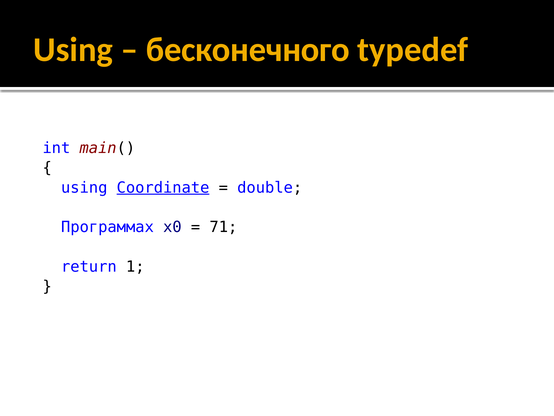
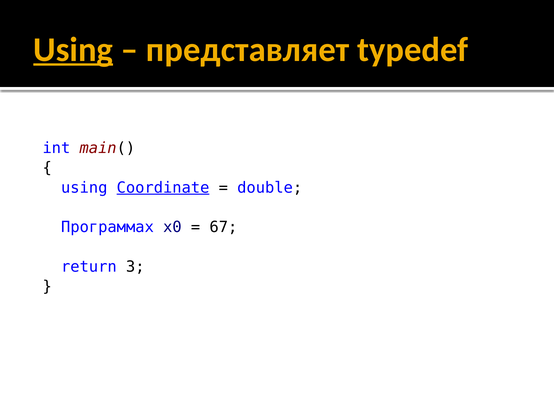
Using at (73, 50) underline: none -> present
бесконечного: бесконечного -> представляет
71: 71 -> 67
1: 1 -> 3
